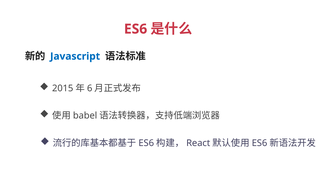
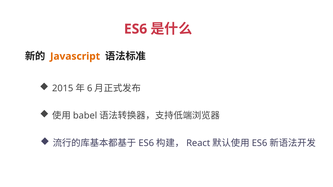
Javascript colour: blue -> orange
